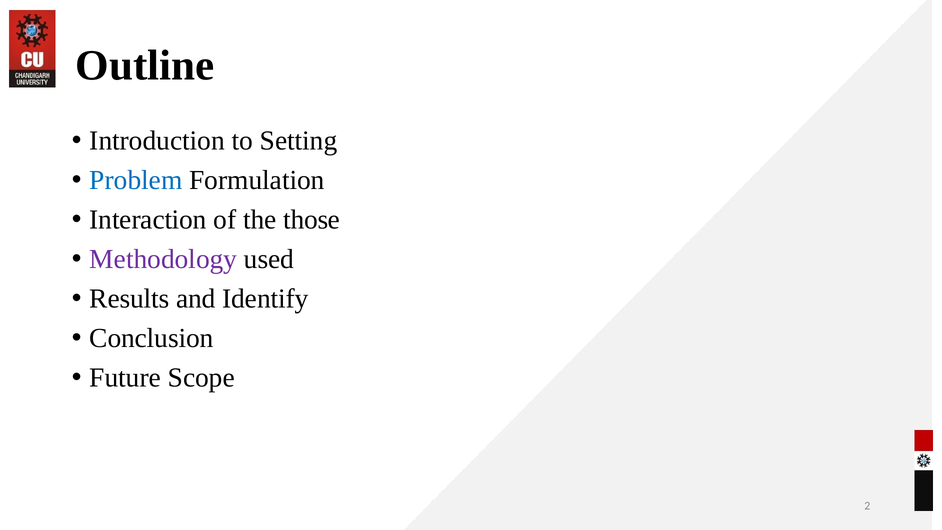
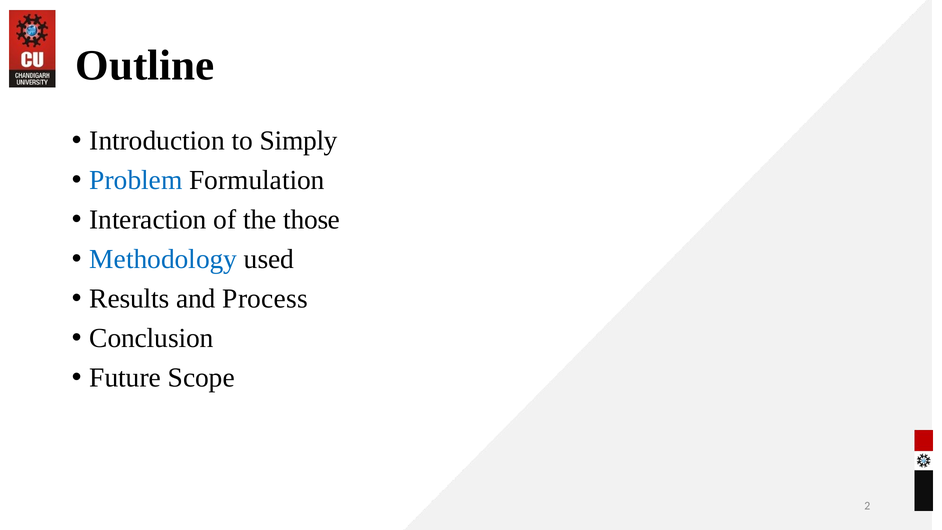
Setting: Setting -> Simply
Methodology colour: purple -> blue
Identify: Identify -> Process
